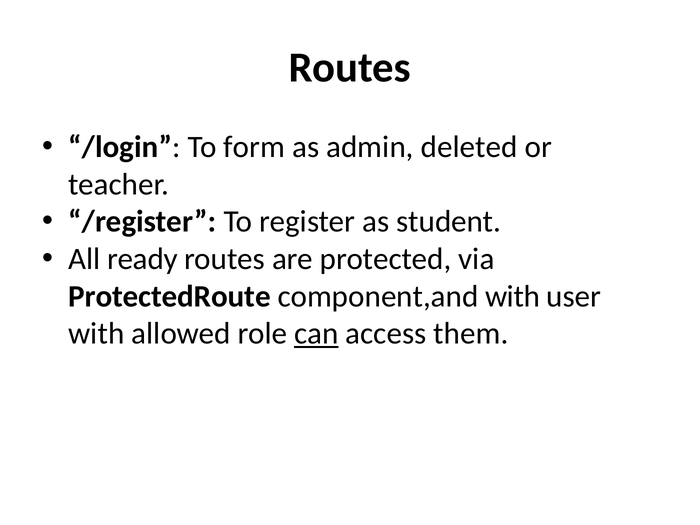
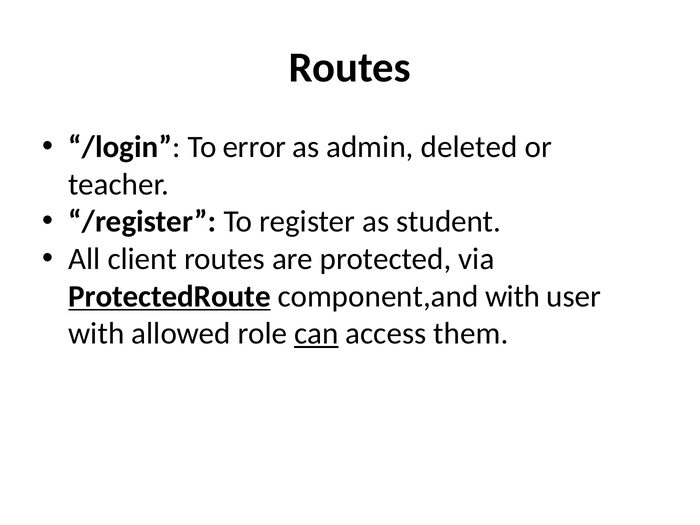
form: form -> error
ready: ready -> client
ProtectedRoute underline: none -> present
